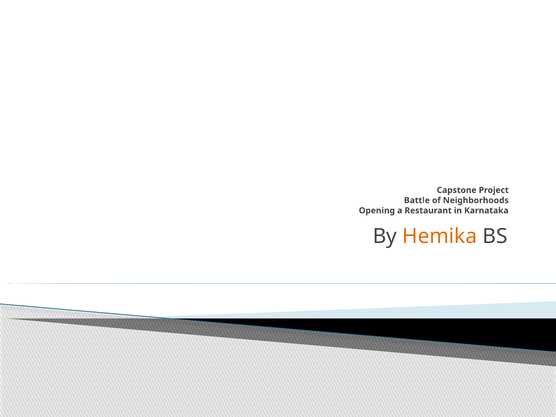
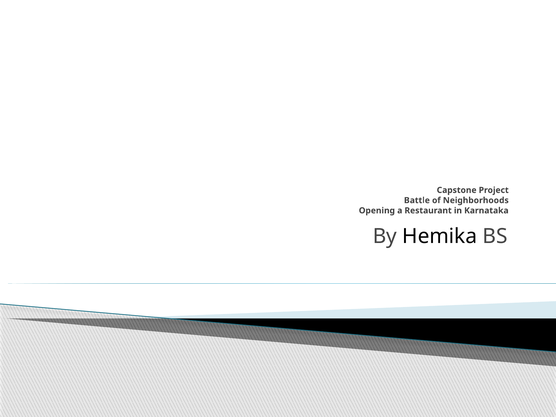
Hemika colour: orange -> black
